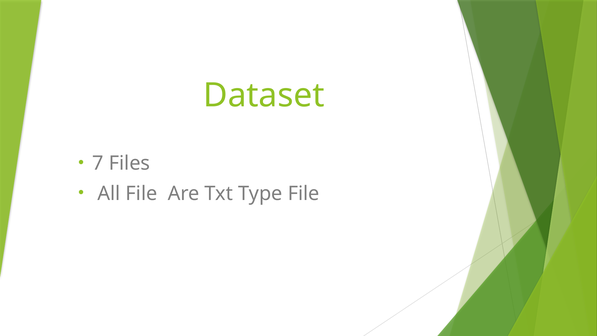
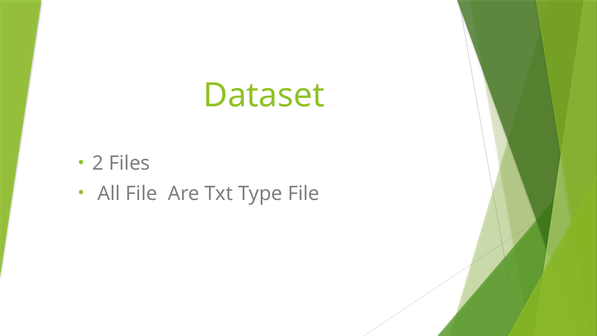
7: 7 -> 2
